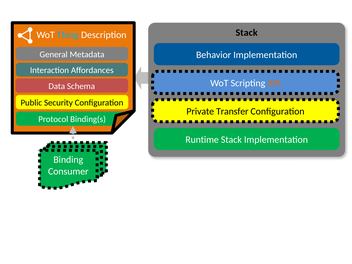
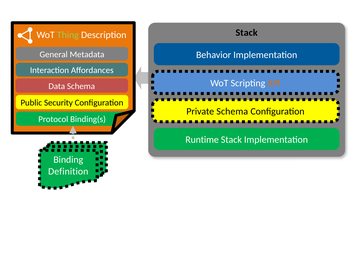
Thing colour: light blue -> light green
Private Transfer: Transfer -> Schema
Consumer: Consumer -> Definition
